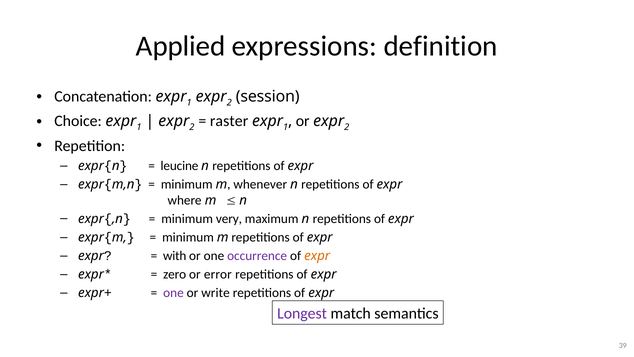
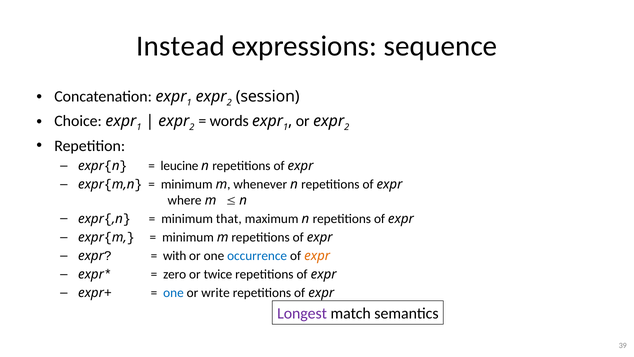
Applied: Applied -> Instead
definition: definition -> sequence
raster: raster -> words
very: very -> that
occurrence colour: purple -> blue
error: error -> twice
one at (173, 293) colour: purple -> blue
